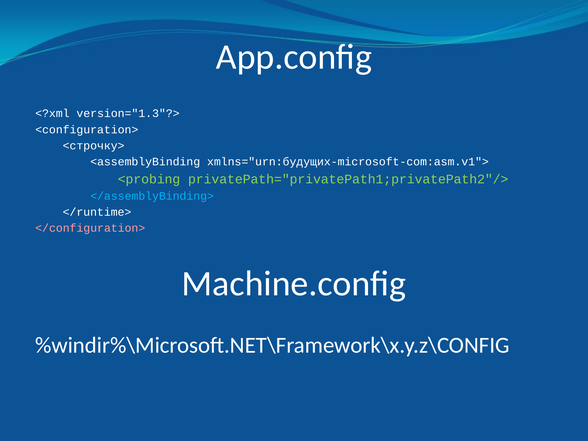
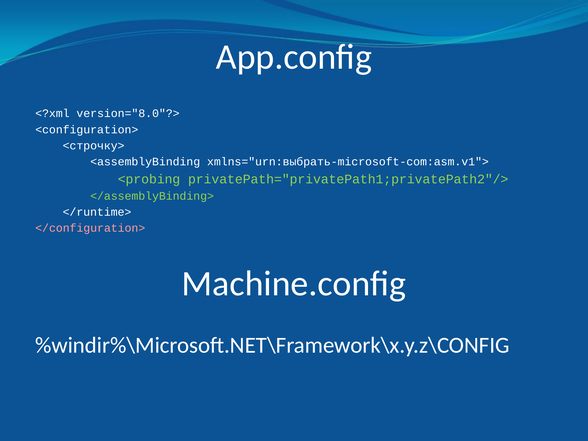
version="1.3"?>: version="1.3"?> -> version="8.0"?>
xmlns="urn:будущих-microsoft-com:asm.v1">: xmlns="urn:будущих-microsoft-com:asm.v1"> -> xmlns="urn:выбрать-microsoft-com:asm.v1">
</assemblyBinding> colour: light blue -> light green
